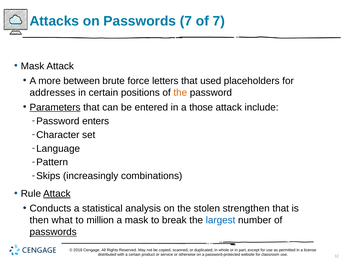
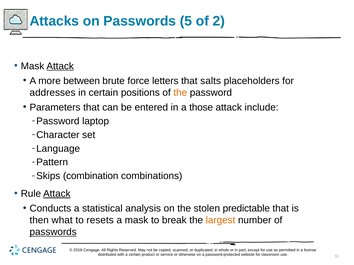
Passwords 7: 7 -> 5
of 7: 7 -> 2
Attack at (60, 66) underline: none -> present
used: used -> salts
Parameters underline: present -> none
enters: enters -> laptop
increasingly: increasingly -> combination
strengthen: strengthen -> predictable
million: million -> resets
largest colour: blue -> orange
